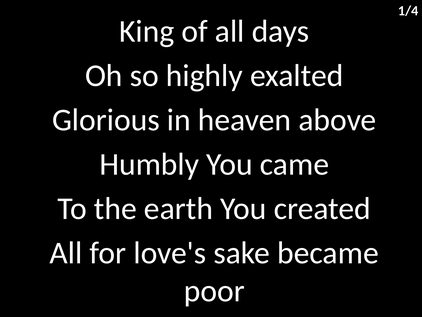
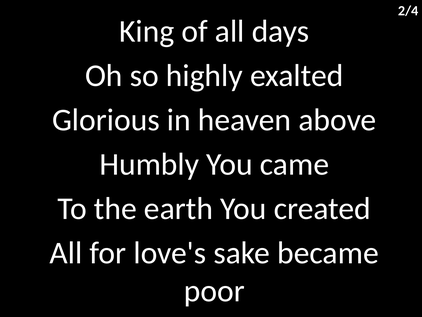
1/4: 1/4 -> 2/4
